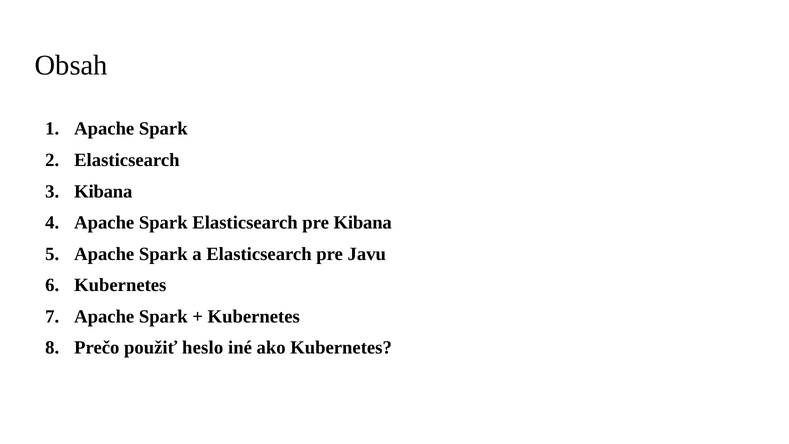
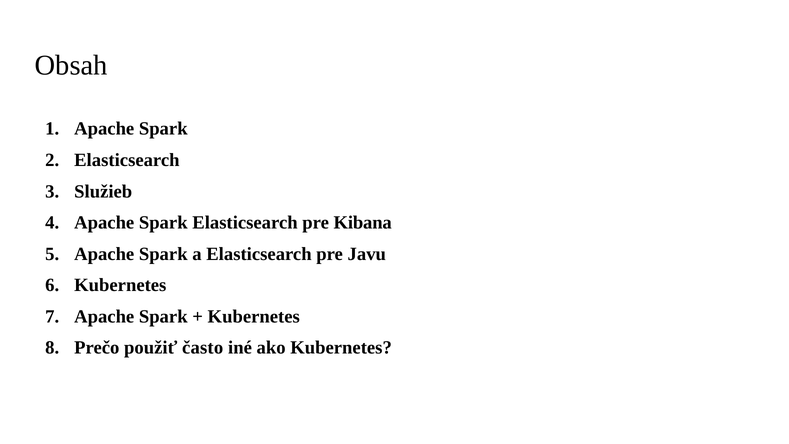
Kibana at (103, 191): Kibana -> Služieb
heslo: heslo -> často
